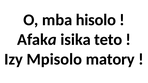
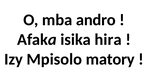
hisolo: hisolo -> andro
teto: teto -> hira
